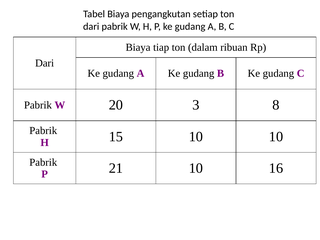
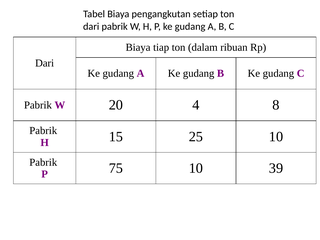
3: 3 -> 4
15 10: 10 -> 25
21: 21 -> 75
16: 16 -> 39
